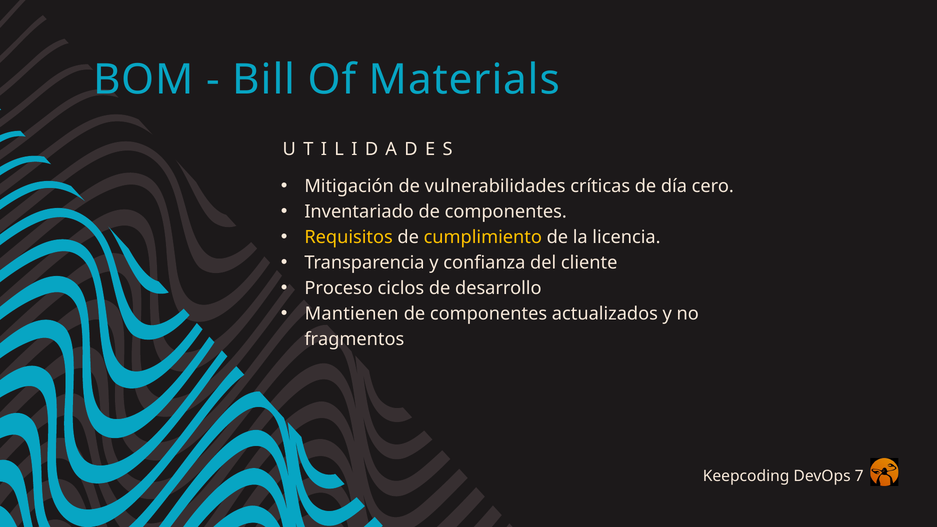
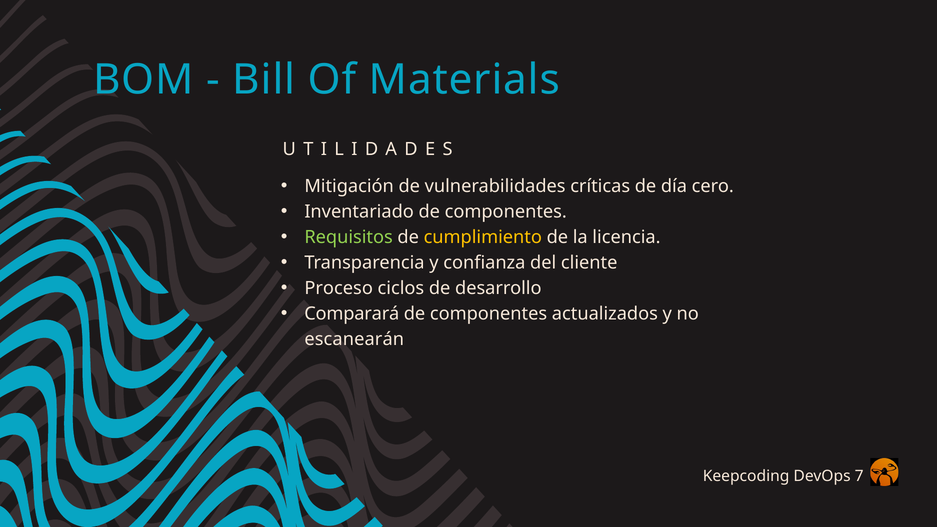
Requisitos colour: yellow -> light green
Mantienen: Mantienen -> Comparará
fragmentos: fragmentos -> escanearán
